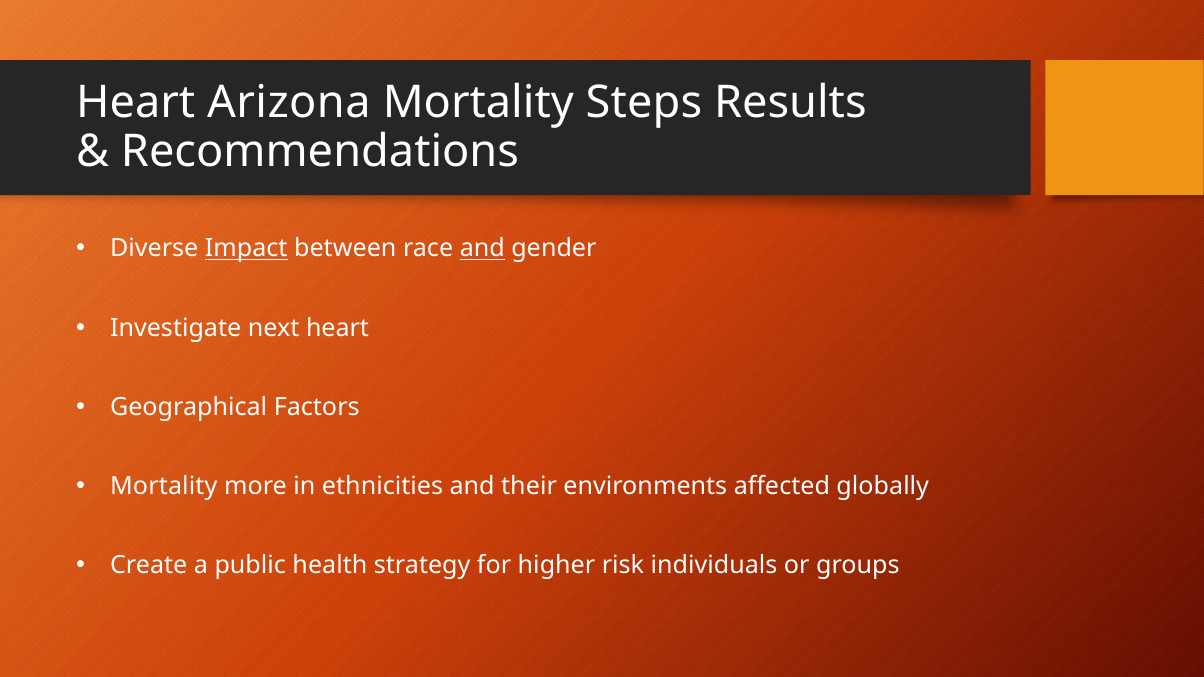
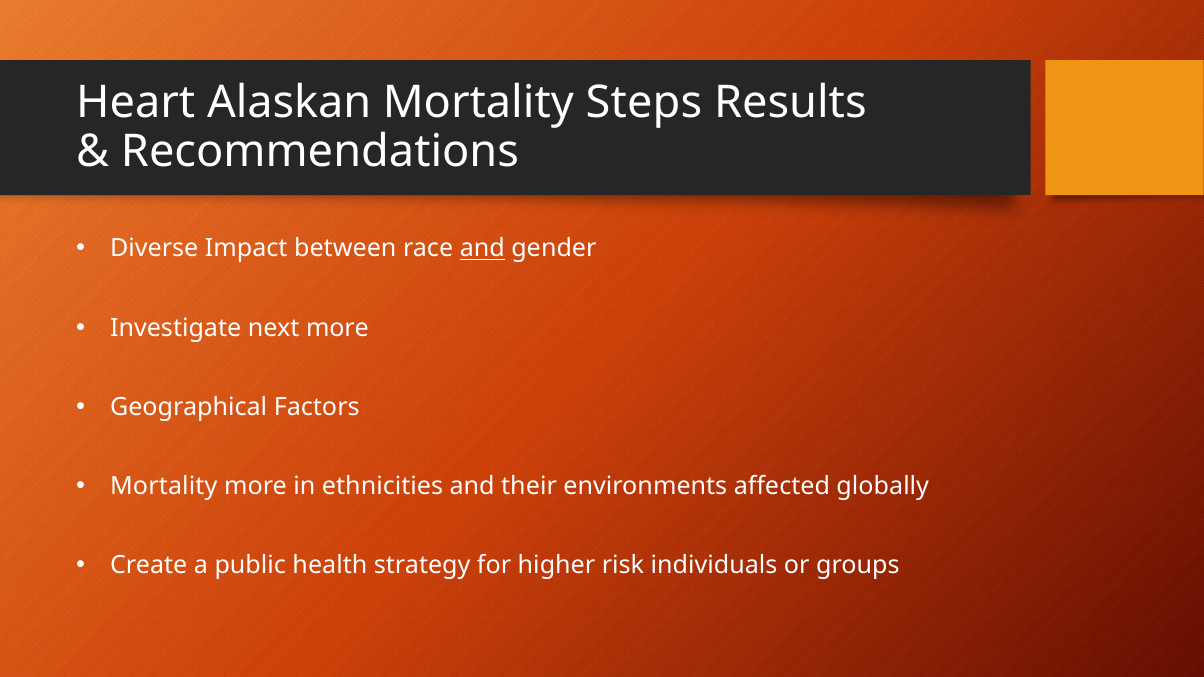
Arizona: Arizona -> Alaskan
Impact underline: present -> none
next heart: heart -> more
